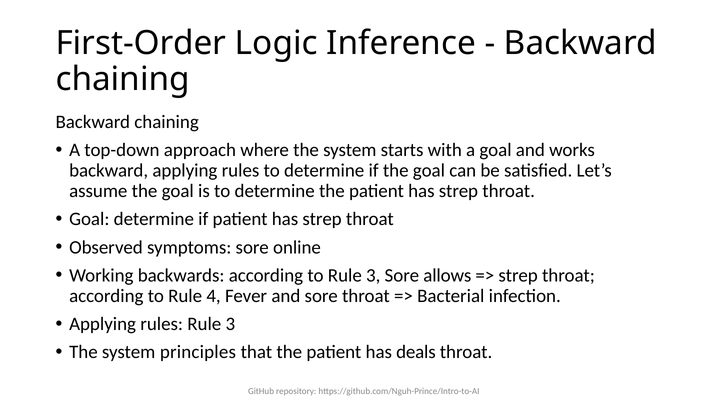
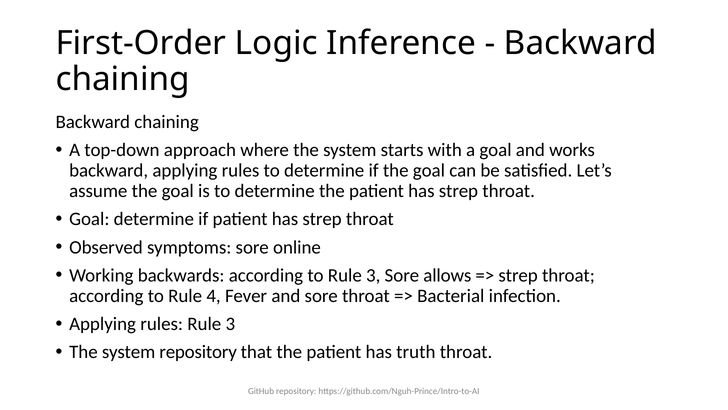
system principles: principles -> repository
deals: deals -> truth
